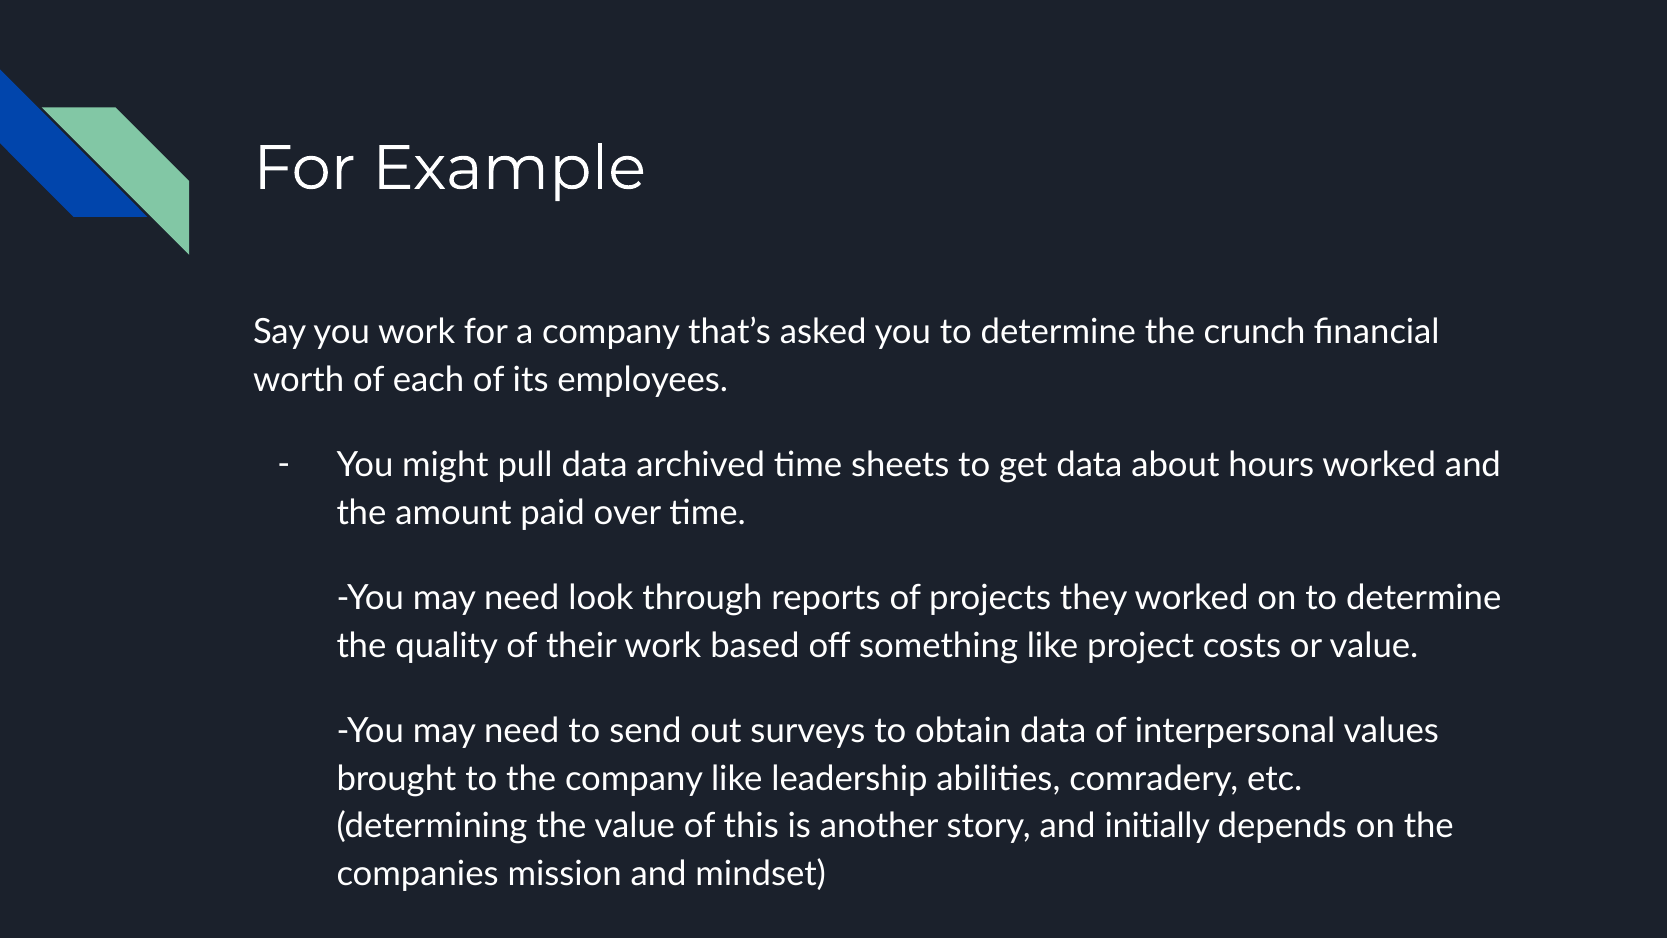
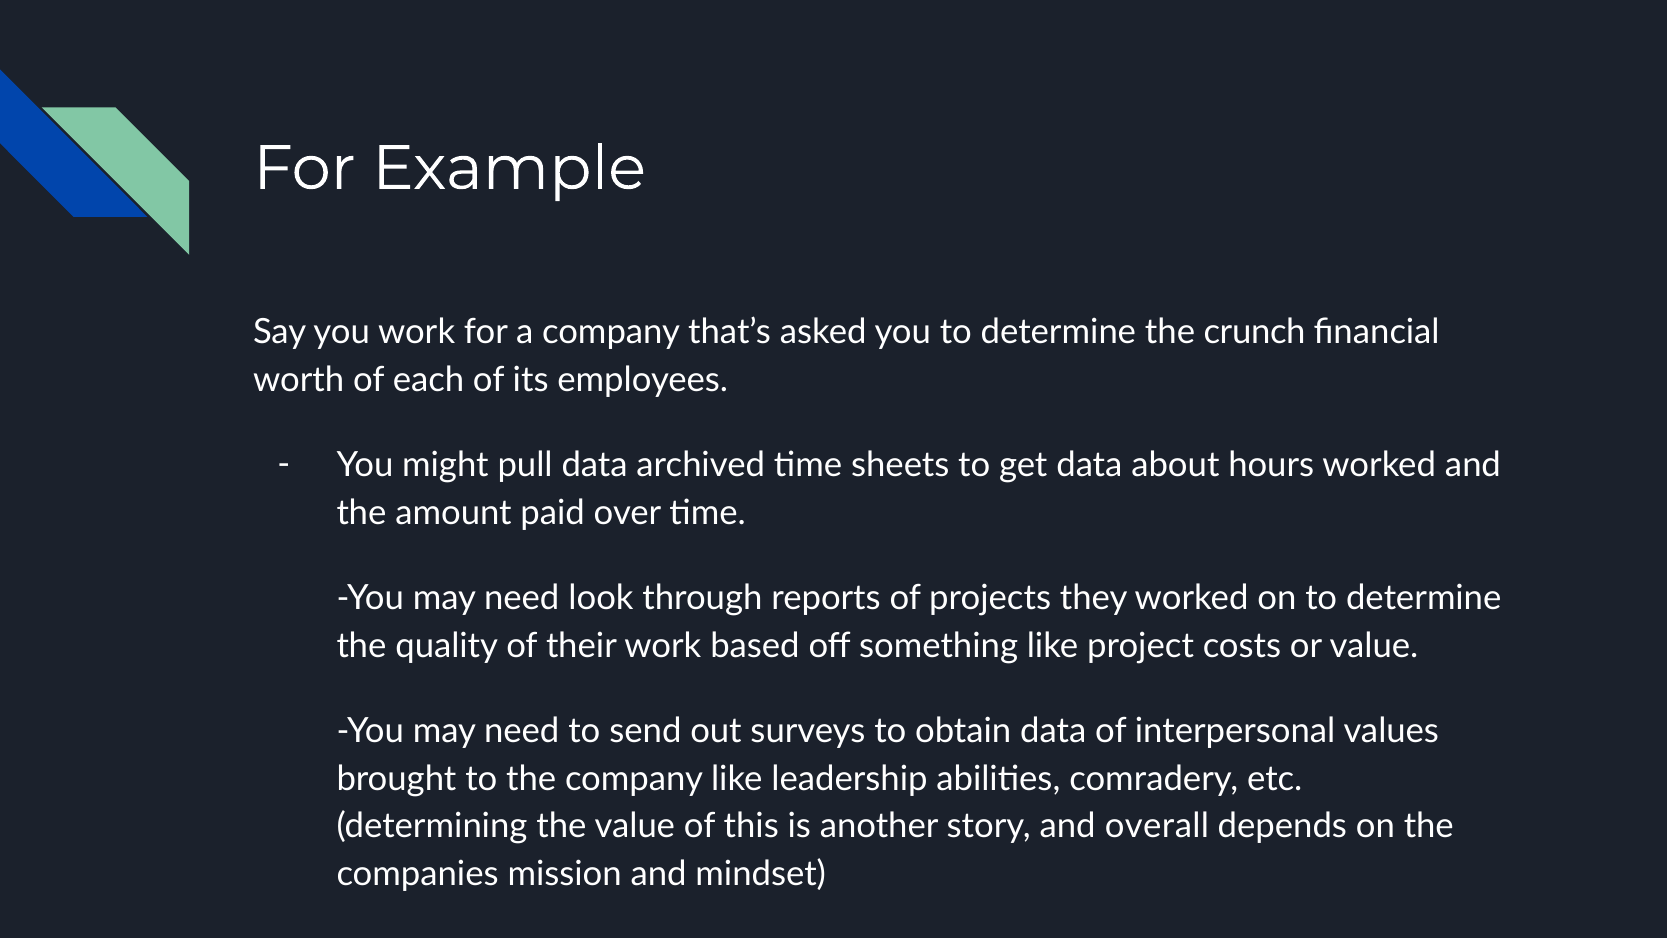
initially: initially -> overall
